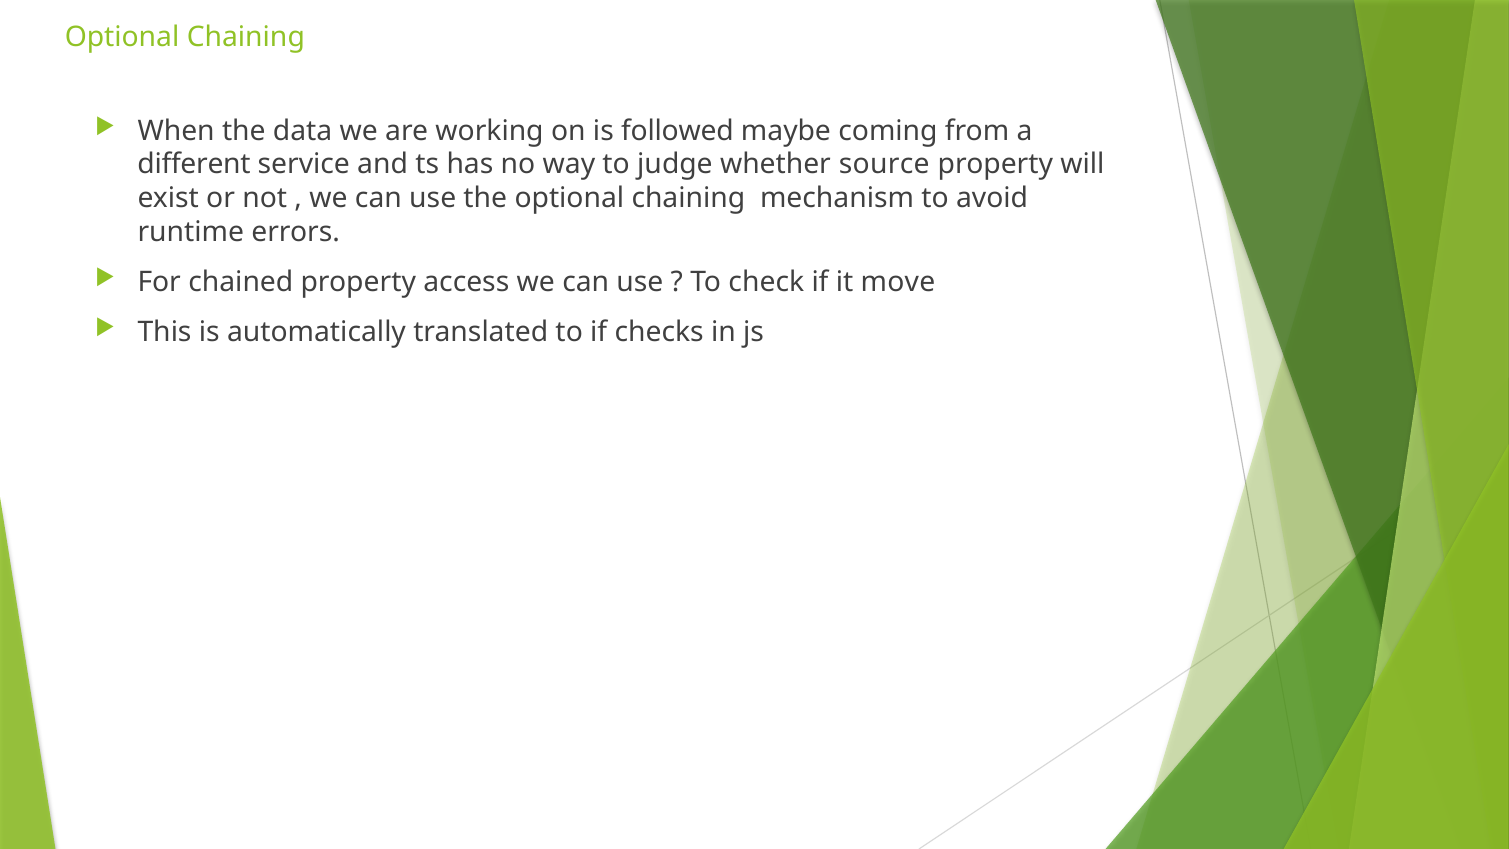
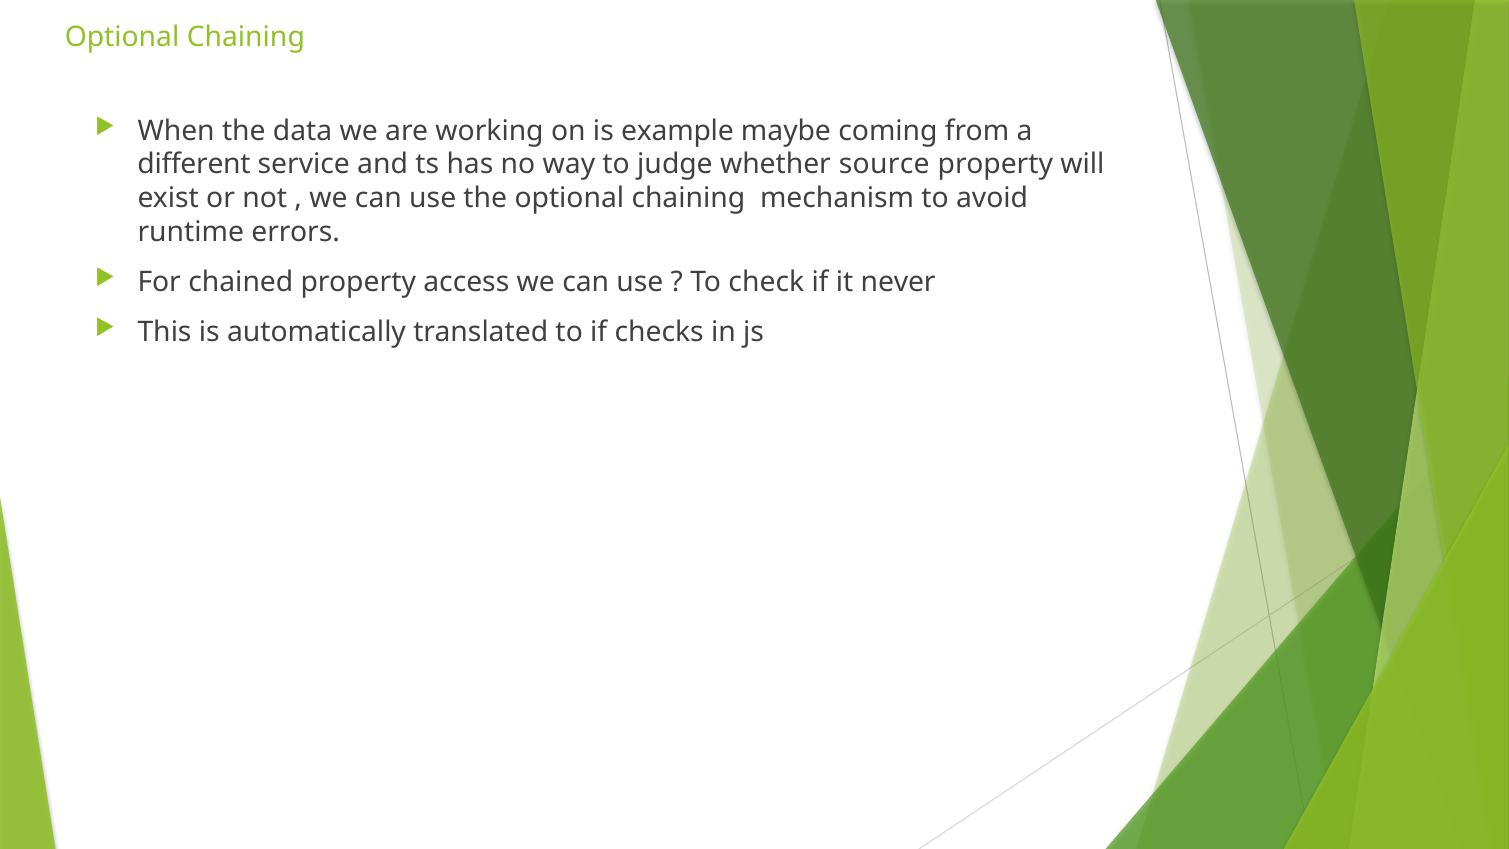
followed: followed -> example
move: move -> never
